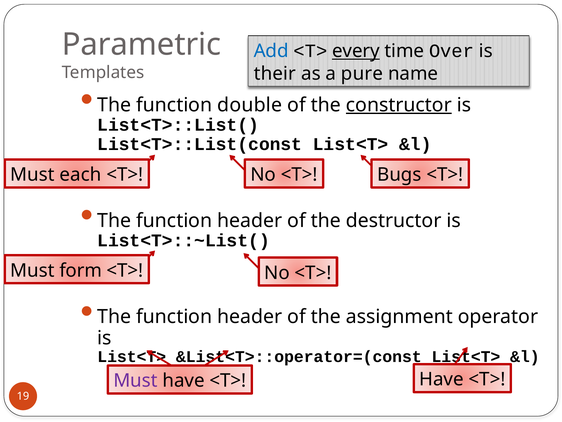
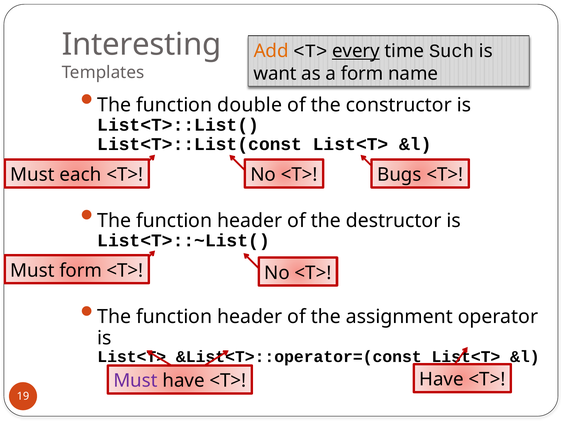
Parametric: Parametric -> Interesting
Add colour: blue -> orange
Over: Over -> Such
their: their -> want
a pure: pure -> form
constructor underline: present -> none
